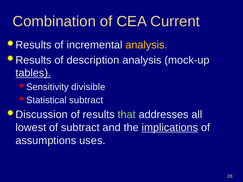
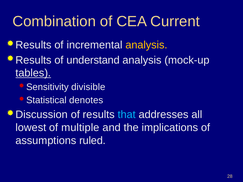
description: description -> understand
Statistical subtract: subtract -> denotes
that colour: light green -> light blue
of subtract: subtract -> multiple
implications underline: present -> none
uses: uses -> ruled
